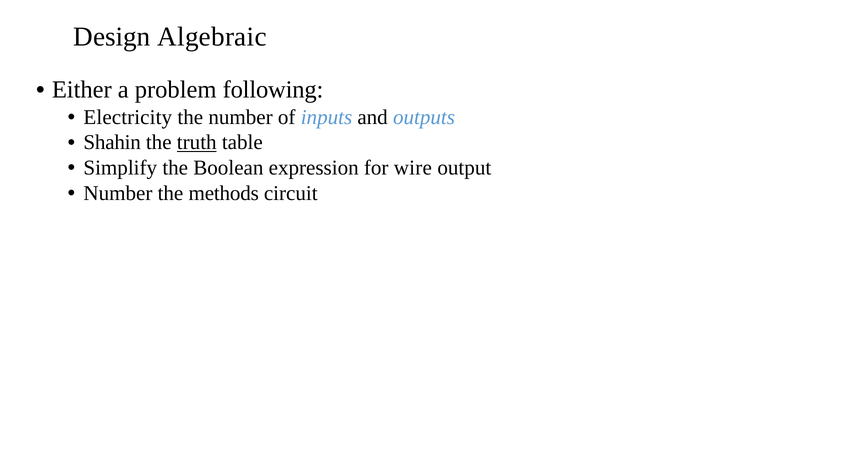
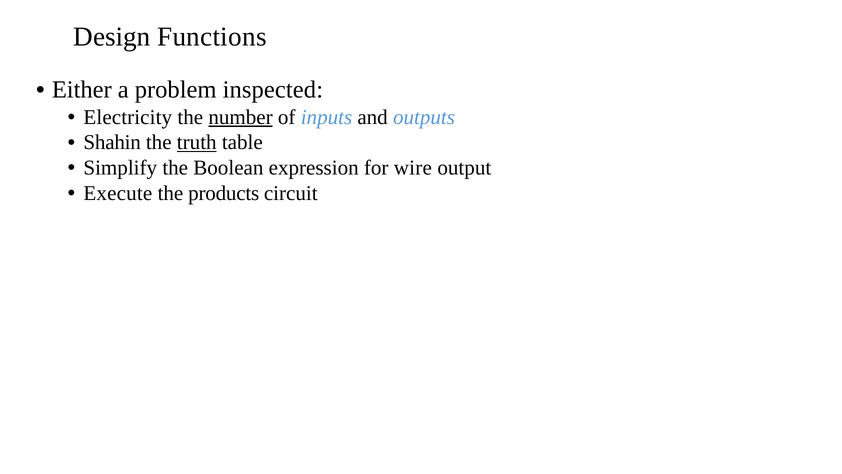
Algebraic: Algebraic -> Functions
following: following -> inspected
number at (241, 117) underline: none -> present
Number at (118, 193): Number -> Execute
methods: methods -> products
